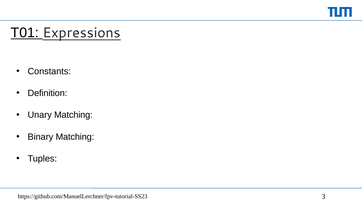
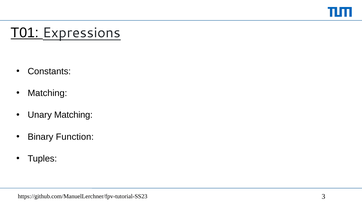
Definition at (47, 93): Definition -> Matching
Binary Matching: Matching -> Function
